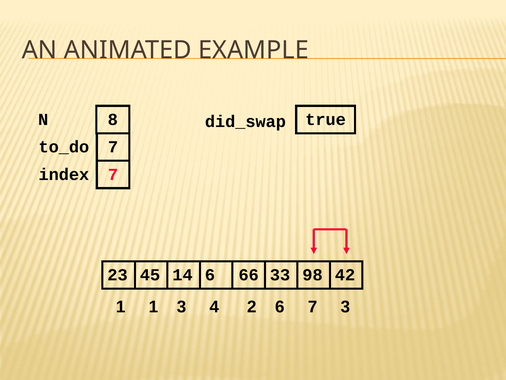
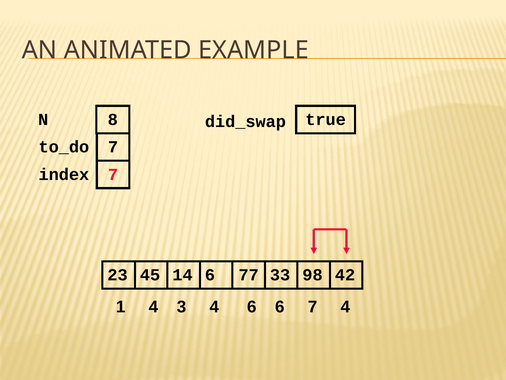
66: 66 -> 77
1 1: 1 -> 4
4 2: 2 -> 6
7 3: 3 -> 4
